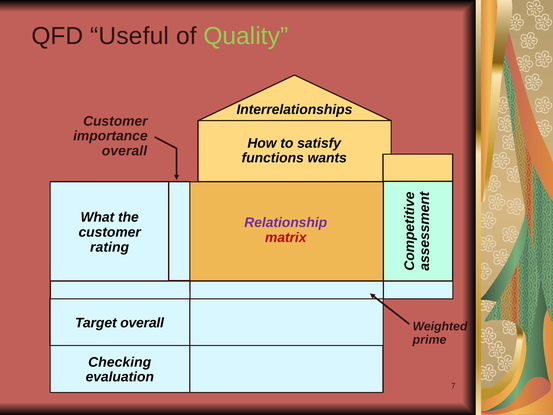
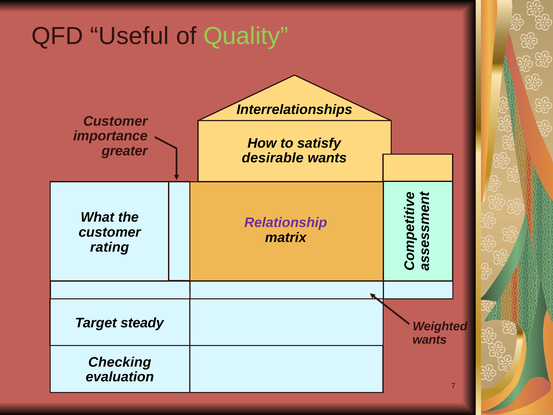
overall at (125, 151): overall -> greater
functions: functions -> desirable
matrix colour: red -> black
Target overall: overall -> steady
prime at (430, 339): prime -> wants
